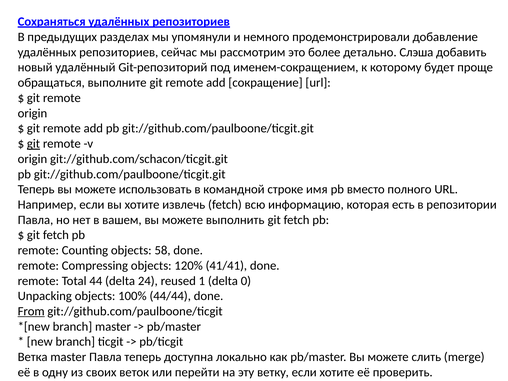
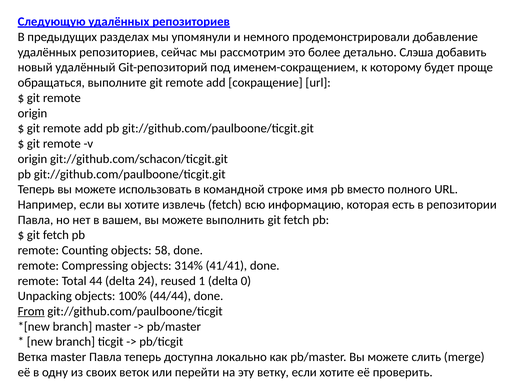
Сохраняться: Сохраняться -> Следующую
git at (33, 144) underline: present -> none
120%: 120% -> 314%
